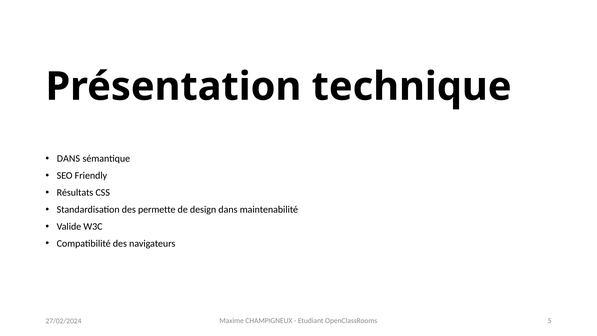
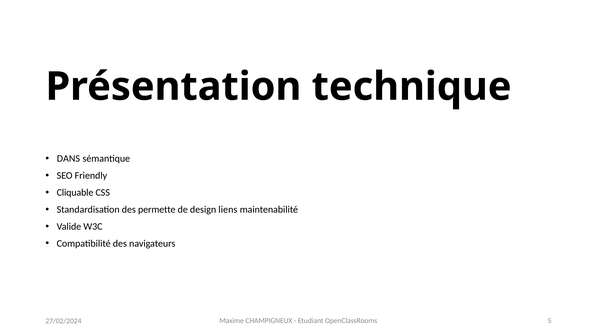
Résultats: Résultats -> Cliquable
design dans: dans -> liens
